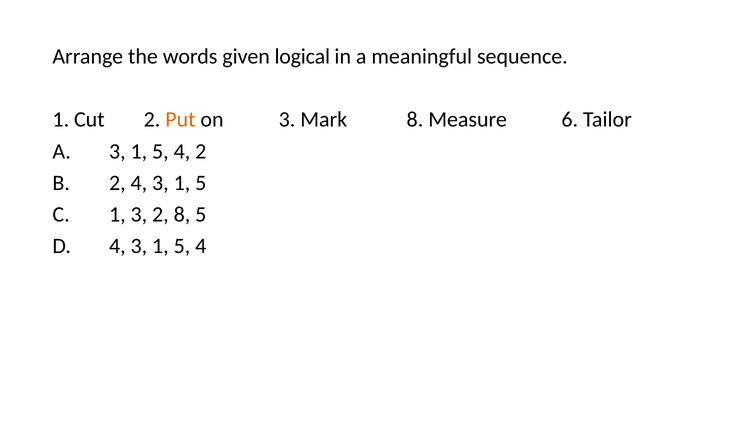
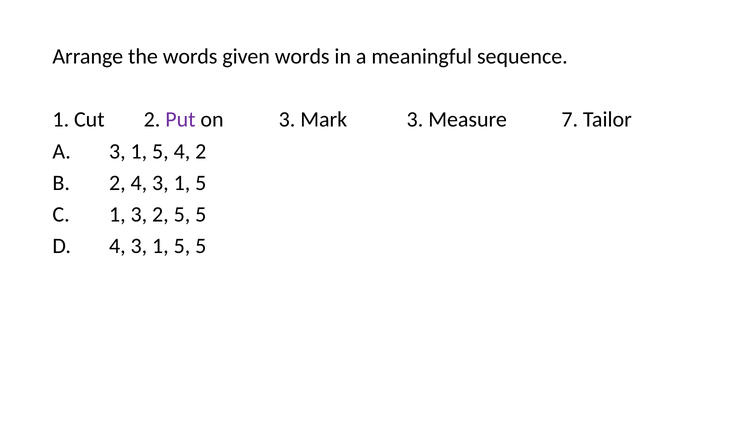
given logical: logical -> words
Put colour: orange -> purple
Mark 8: 8 -> 3
6: 6 -> 7
2 8: 8 -> 5
4 at (201, 246): 4 -> 5
